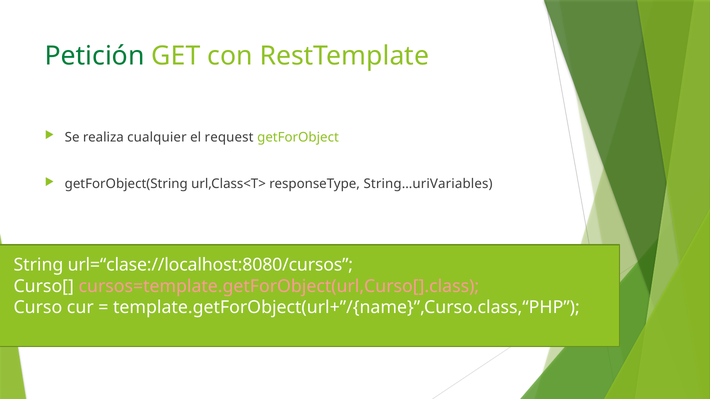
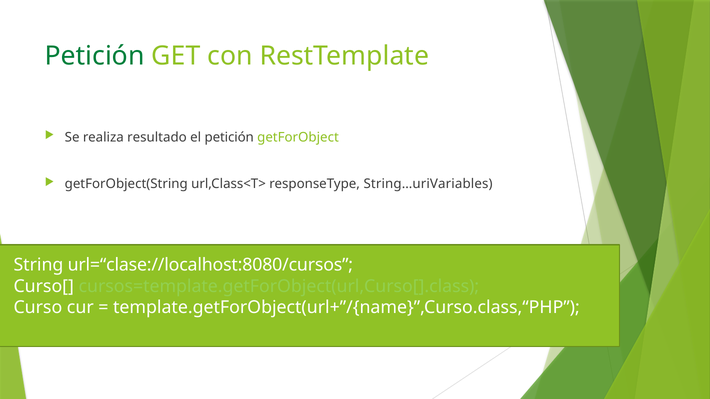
cualquier: cualquier -> resultado
el request: request -> petición
cursos=template.getForObject(url,Curso[].class colour: pink -> light green
